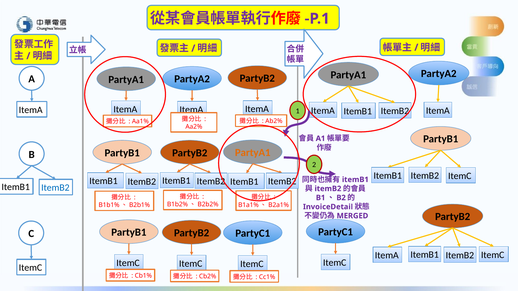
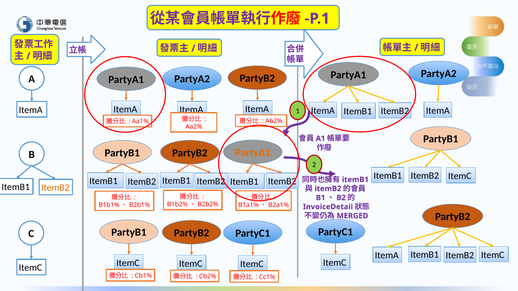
ItemB2 at (55, 188) colour: blue -> orange
